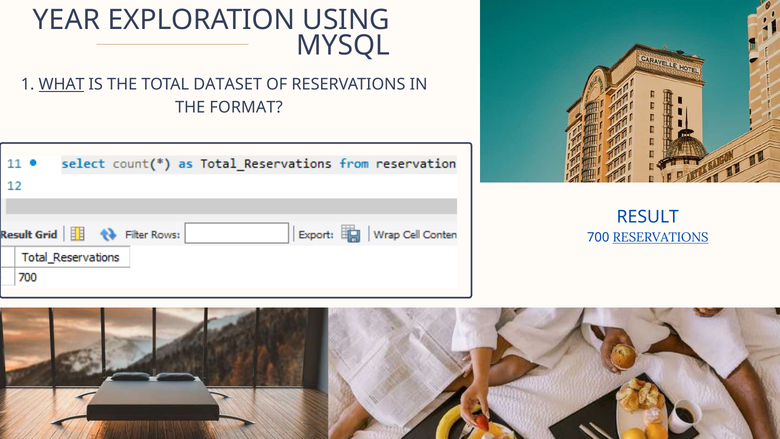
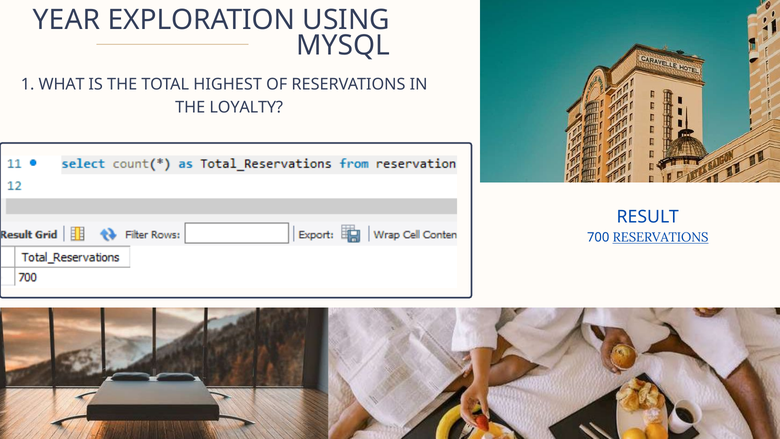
WHAT underline: present -> none
DATASET: DATASET -> HIGHEST
FORMAT: FORMAT -> LOYALTY
